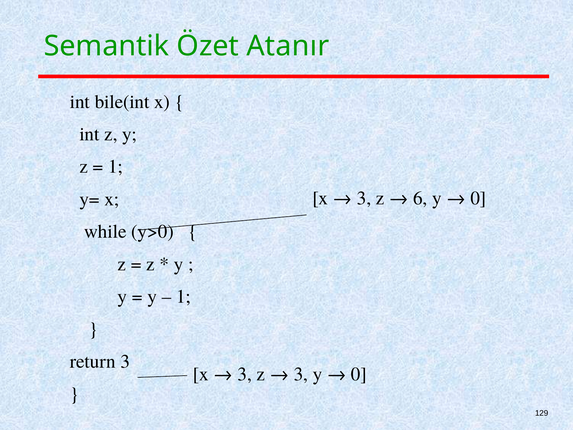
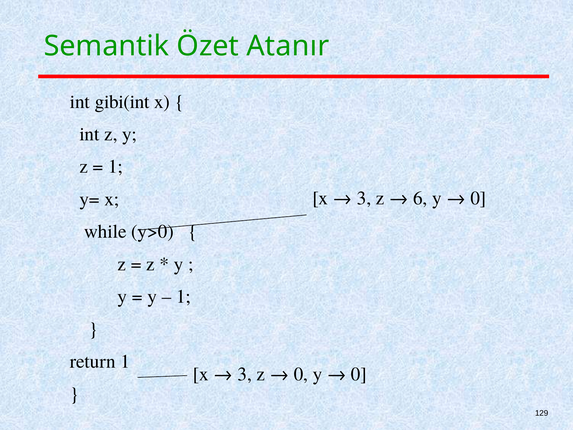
bile(int: bile(int -> gibi(int
return 3: 3 -> 1
3 at (301, 374): 3 -> 0
